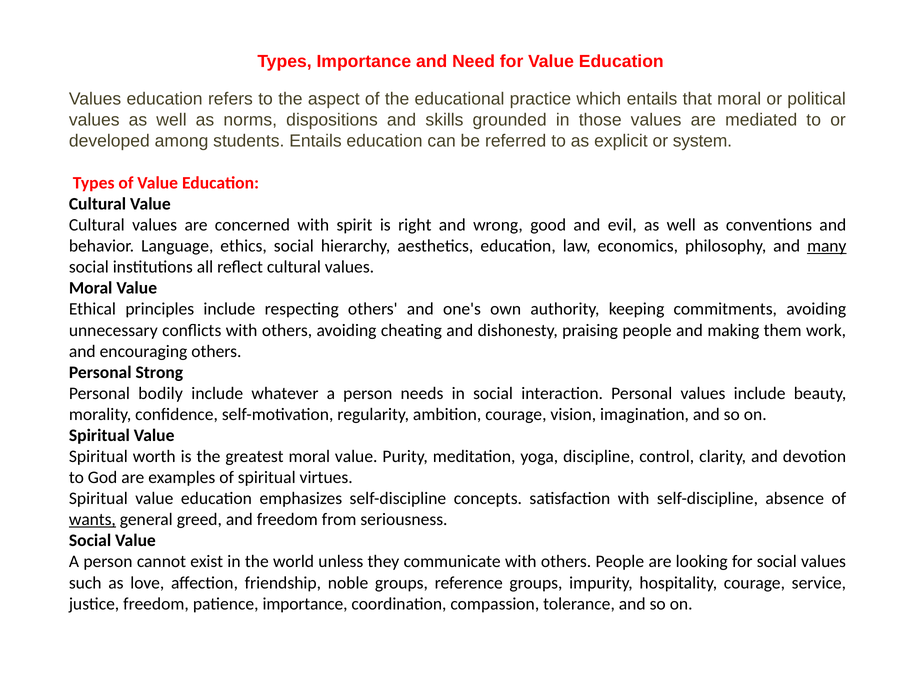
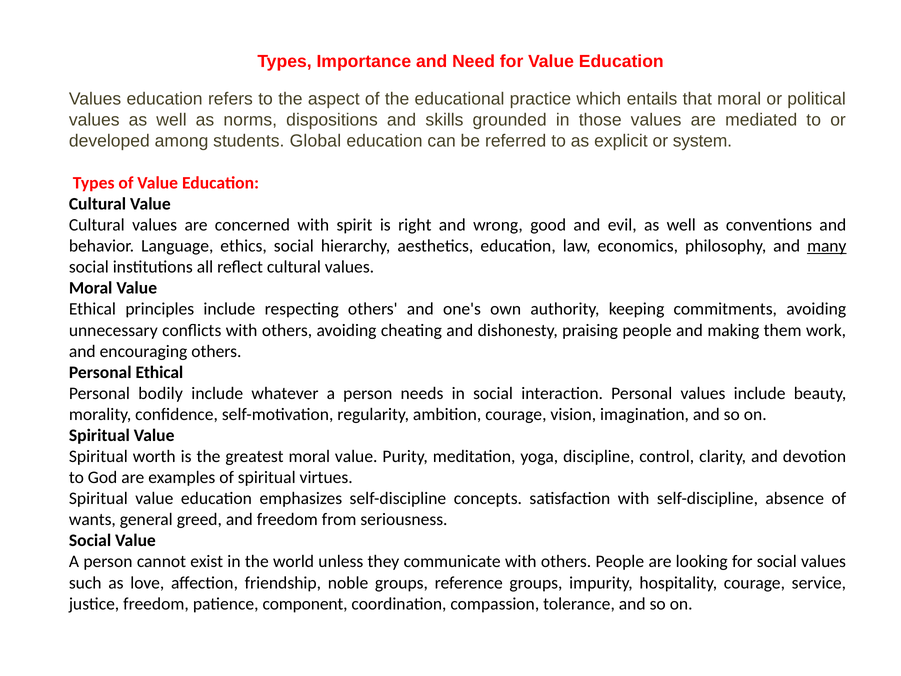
students Entails: Entails -> Global
Personal Strong: Strong -> Ethical
wants underline: present -> none
patience importance: importance -> component
